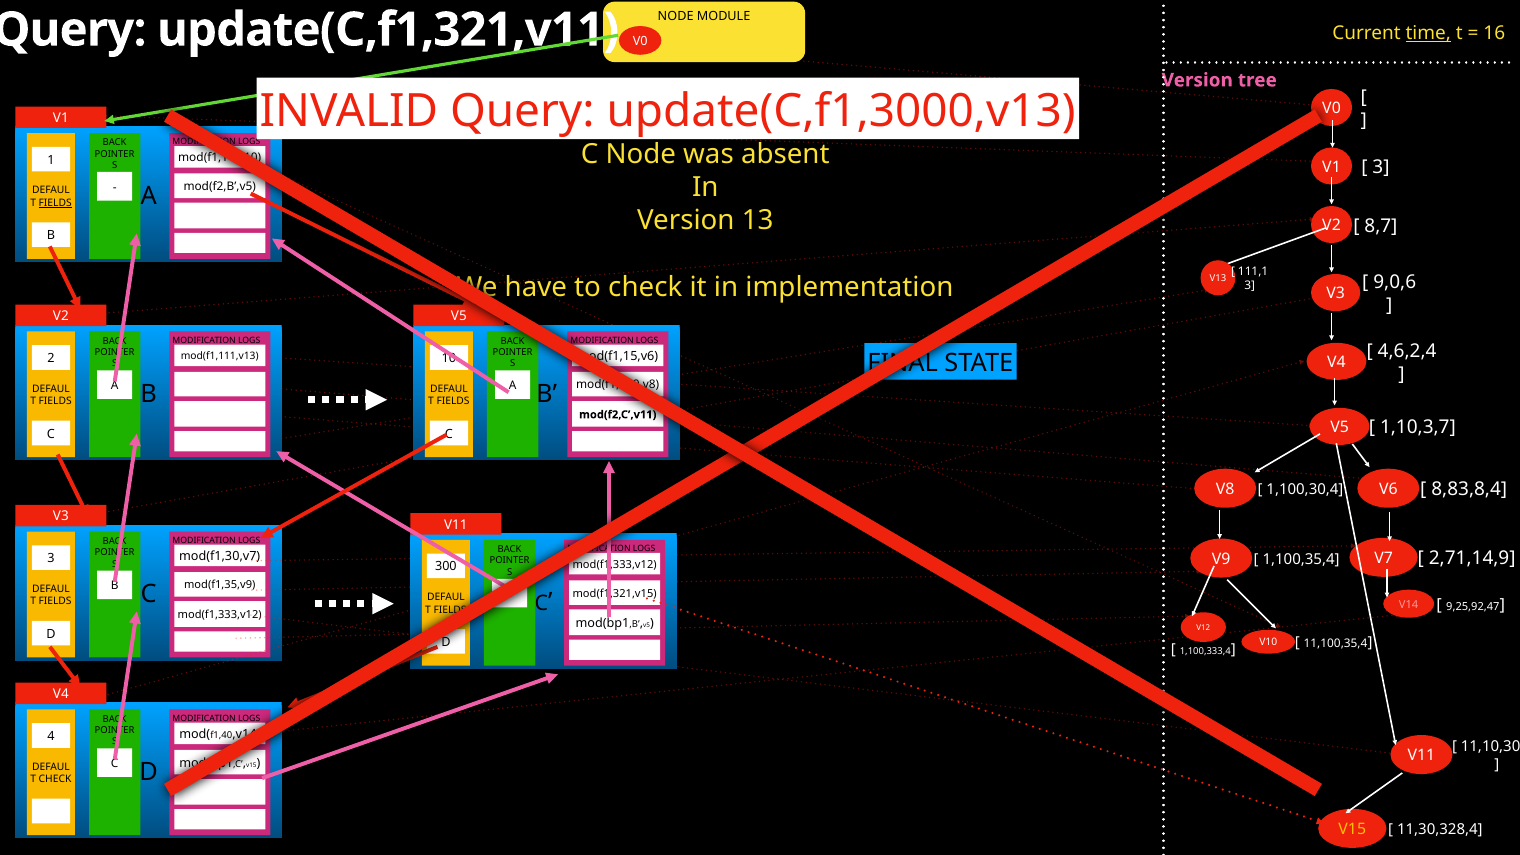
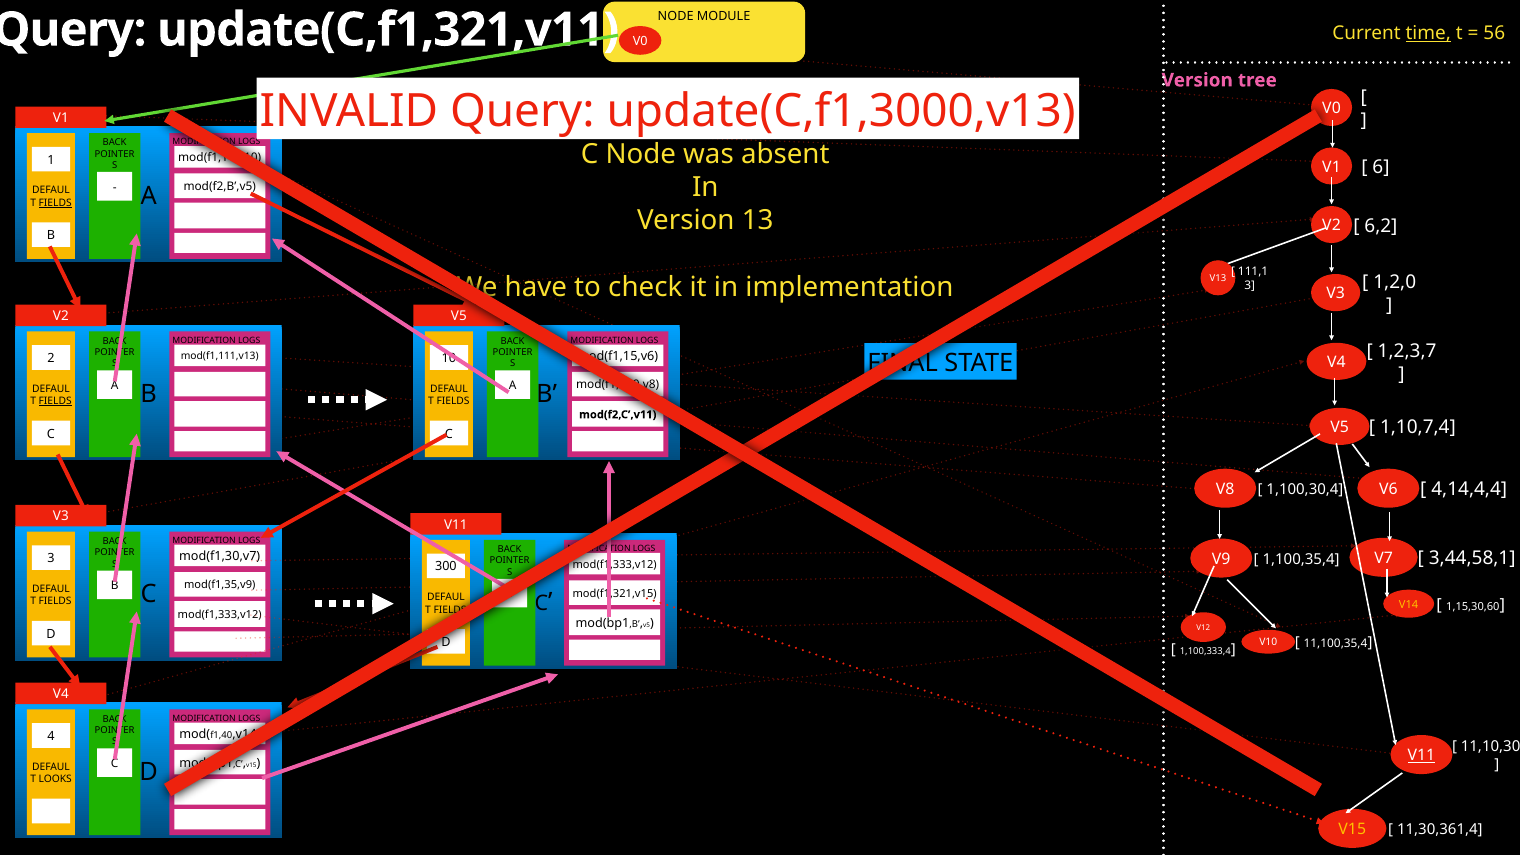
16: 16 -> 56
3 at (1381, 167): 3 -> 6
8,7: 8,7 -> 6,2
9,0,6: 9,0,6 -> 1,2,0
4,6,2,4: 4,6,2,4 -> 1,2,3,7
FIELDS at (55, 401) underline: none -> present
1,10,3,7: 1,10,3,7 -> 1,10,7,4
8,83,8,4: 8,83,8,4 -> 4,14,4,4
2,71,14,9: 2,71,14,9 -> 3,44,58,1
V14 colour: pink -> yellow
9,25,92,47: 9,25,92,47 -> 1,15,30,60
V11 at (1421, 756) underline: none -> present
T CHECK: CHECK -> LOOKS
11,30,328,4: 11,30,328,4 -> 11,30,361,4
